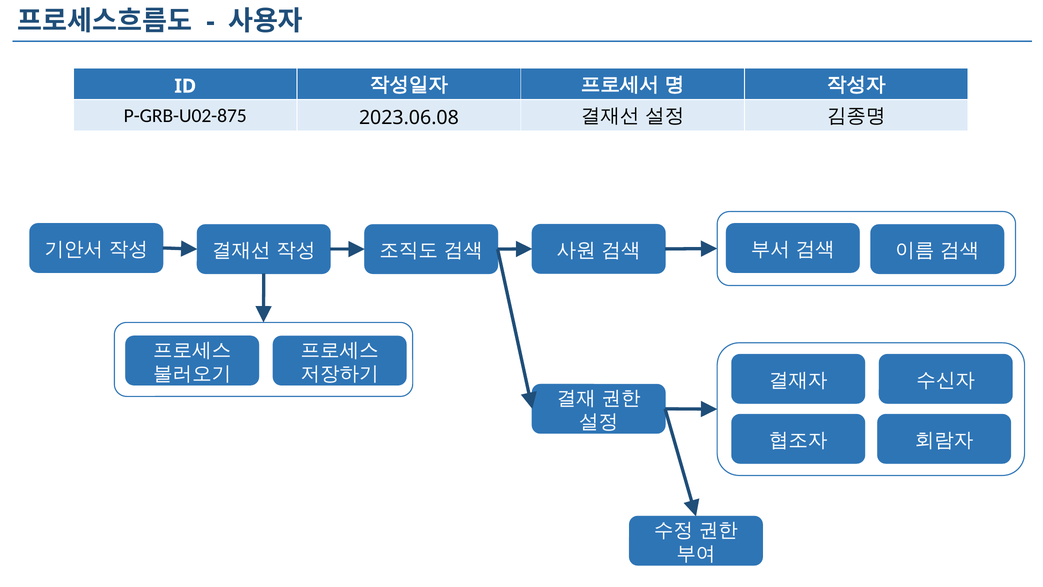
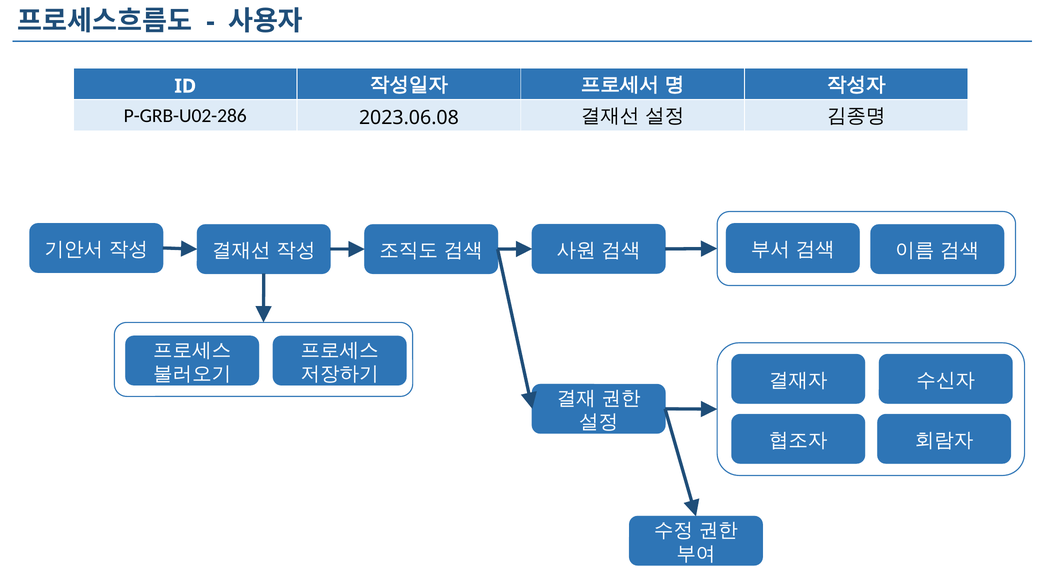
P-GRB-U02-875: P-GRB-U02-875 -> P-GRB-U02-286
